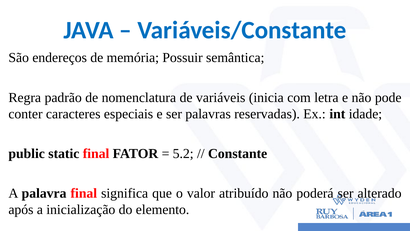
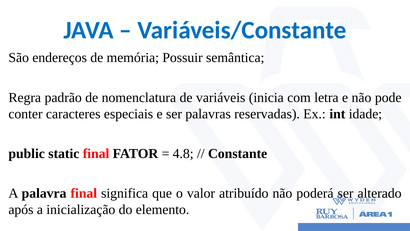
5.2: 5.2 -> 4.8
